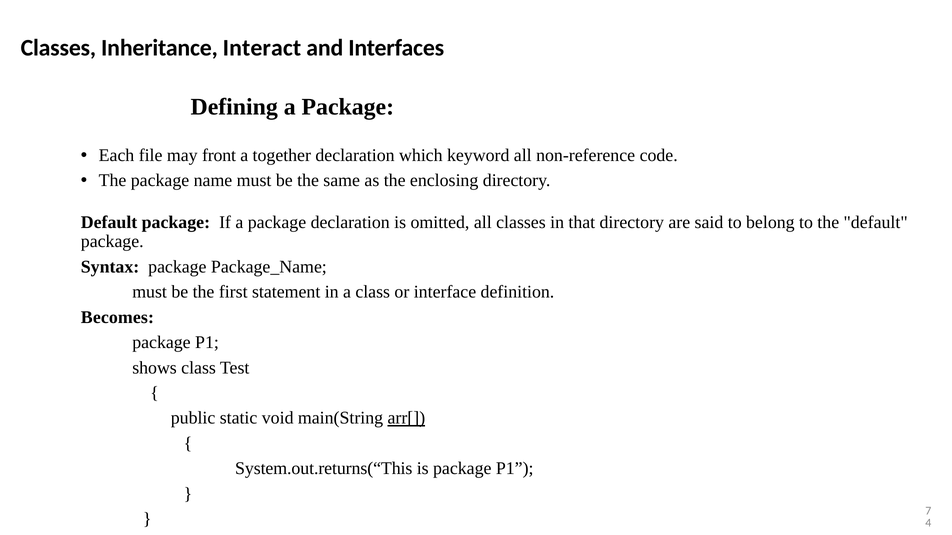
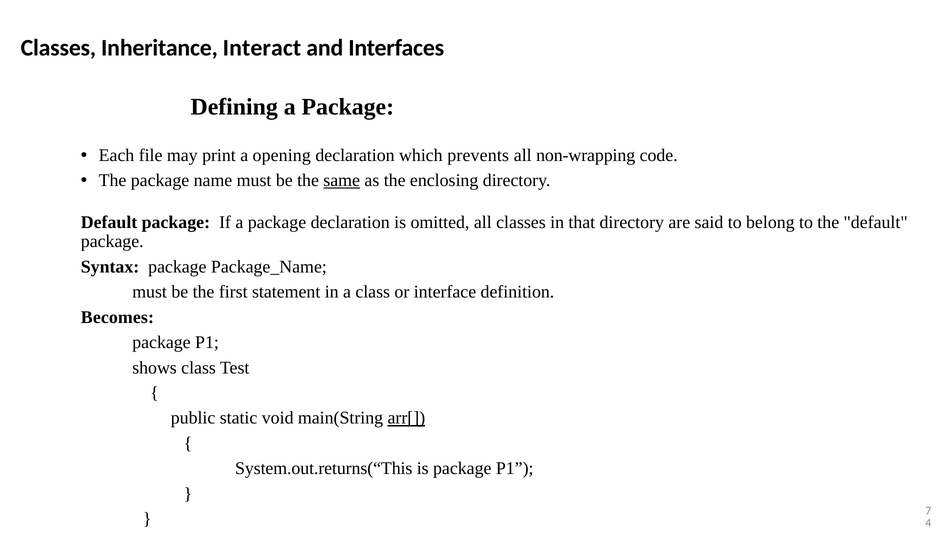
front: front -> print
together: together -> opening
keyword: keyword -> prevents
non-reference: non-reference -> non-wrapping
same underline: none -> present
